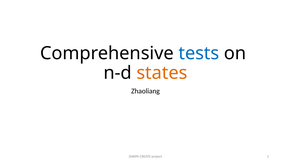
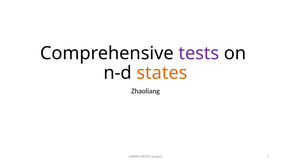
tests colour: blue -> purple
